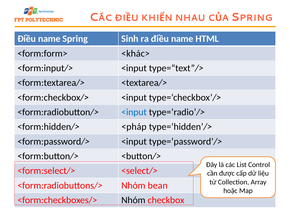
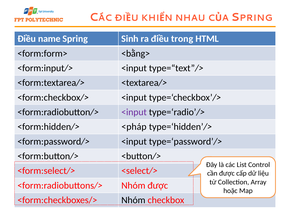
ra điều name: name -> trong
<khác>: <khác> -> <bằng>
<input at (134, 112) colour: blue -> purple
Nhóm bean: bean -> được
